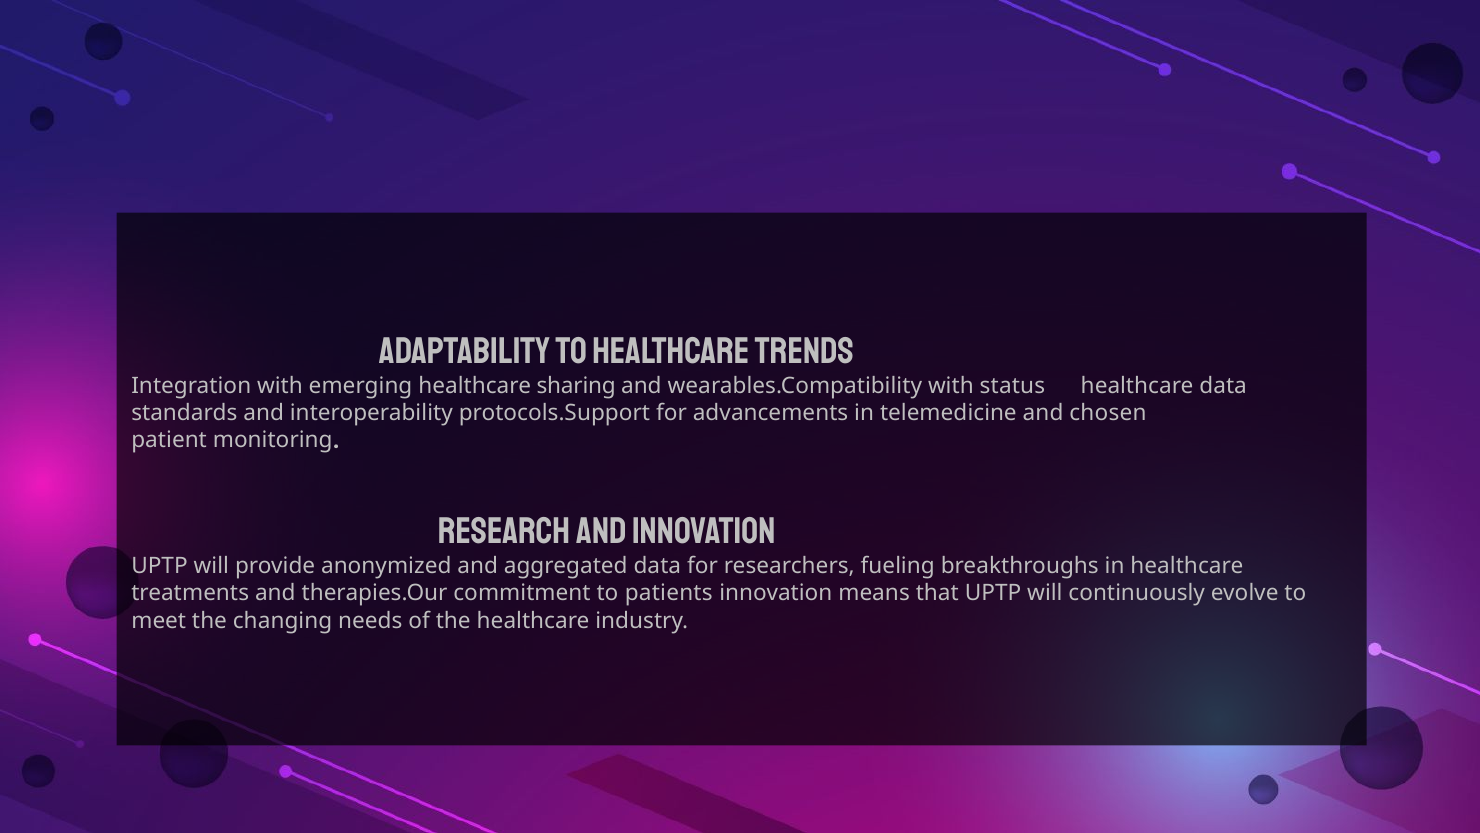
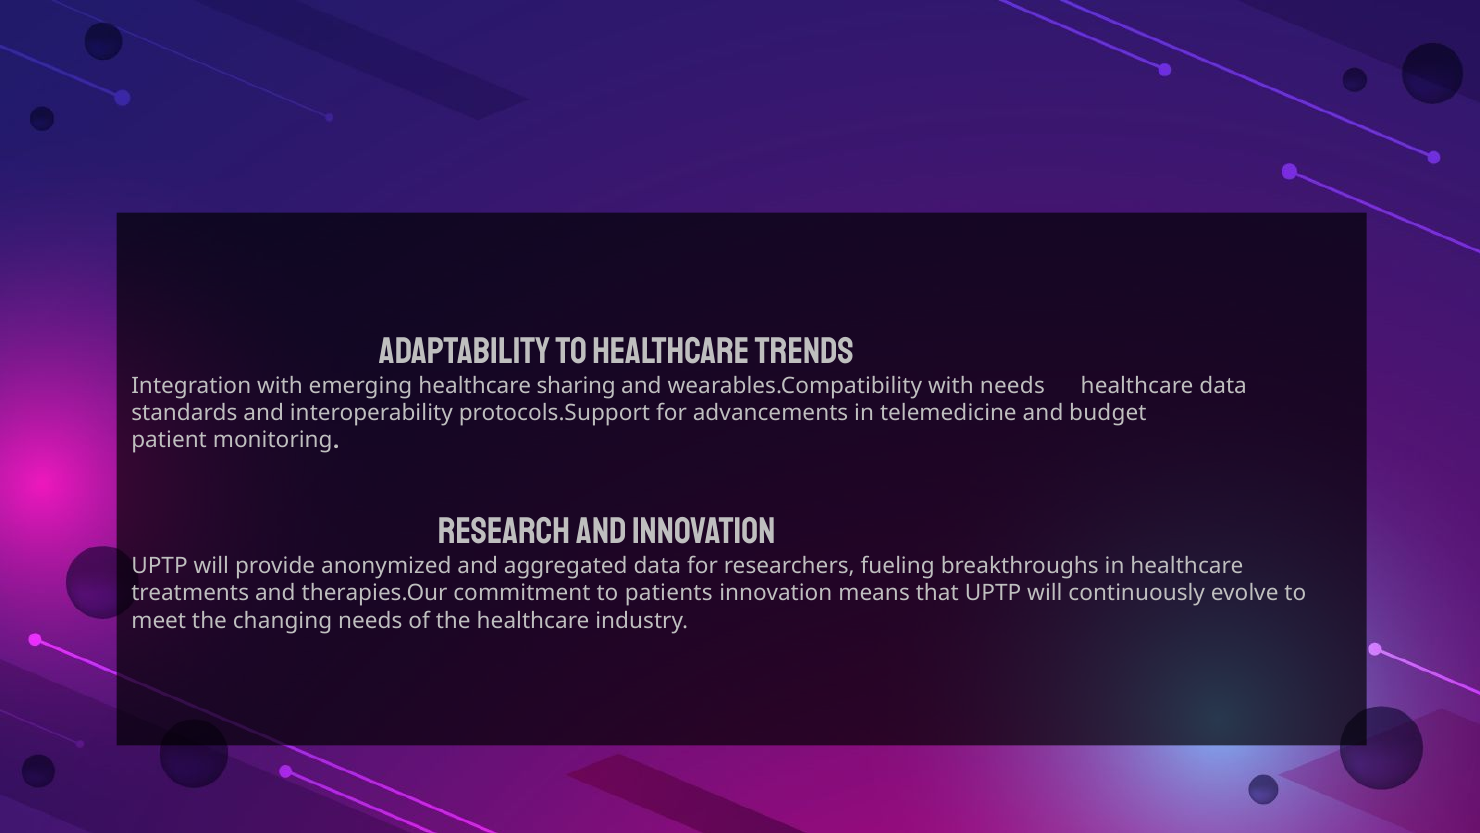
with status: status -> needs
chosen: chosen -> budget
